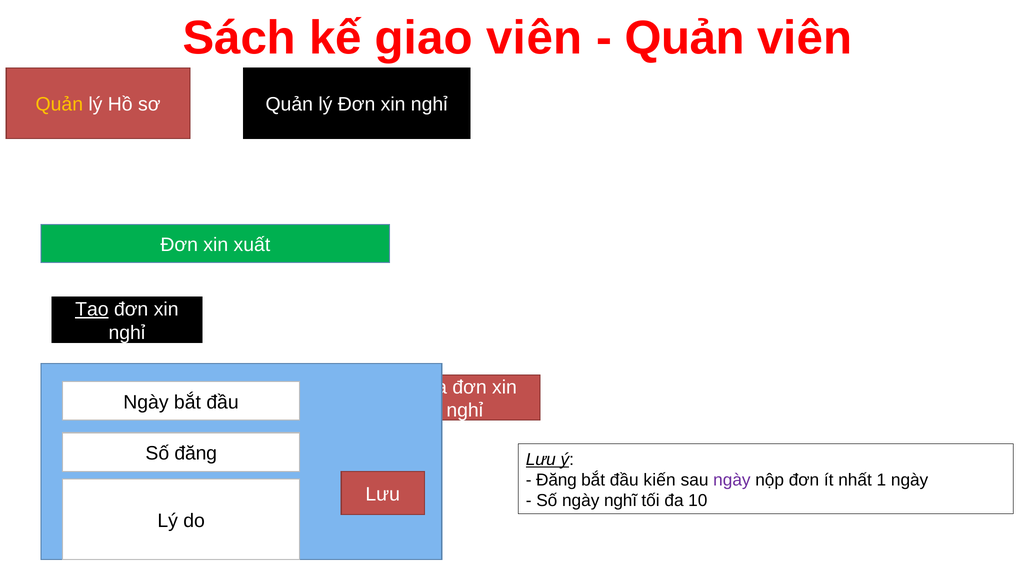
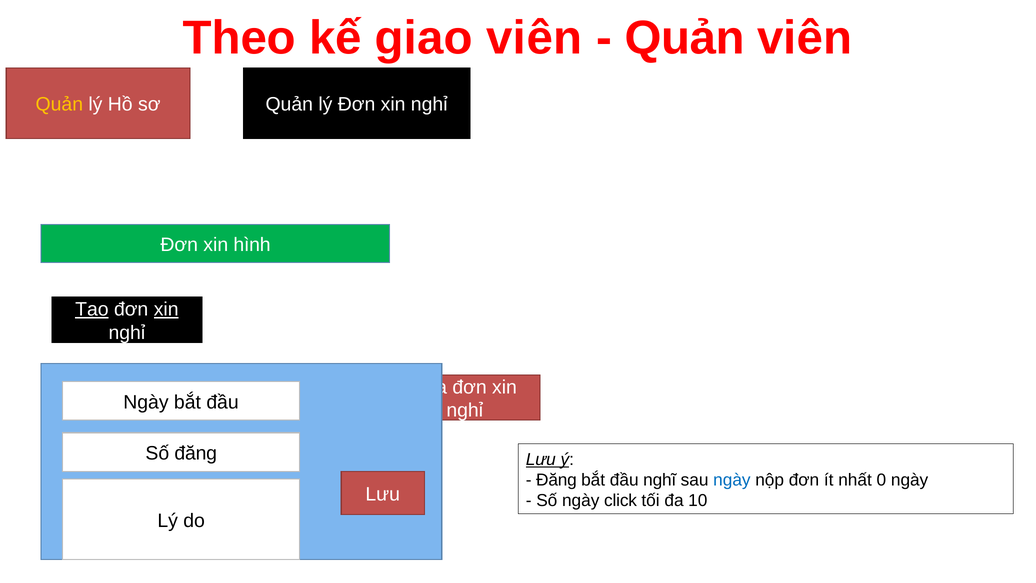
Sách: Sách -> Theo
xuất: xuất -> hình
xin at (166, 309) underline: none -> present
đầu kiến: kiến -> nghĩ
ngày at (732, 480) colour: purple -> blue
1: 1 -> 0
nghĩ: nghĩ -> click
